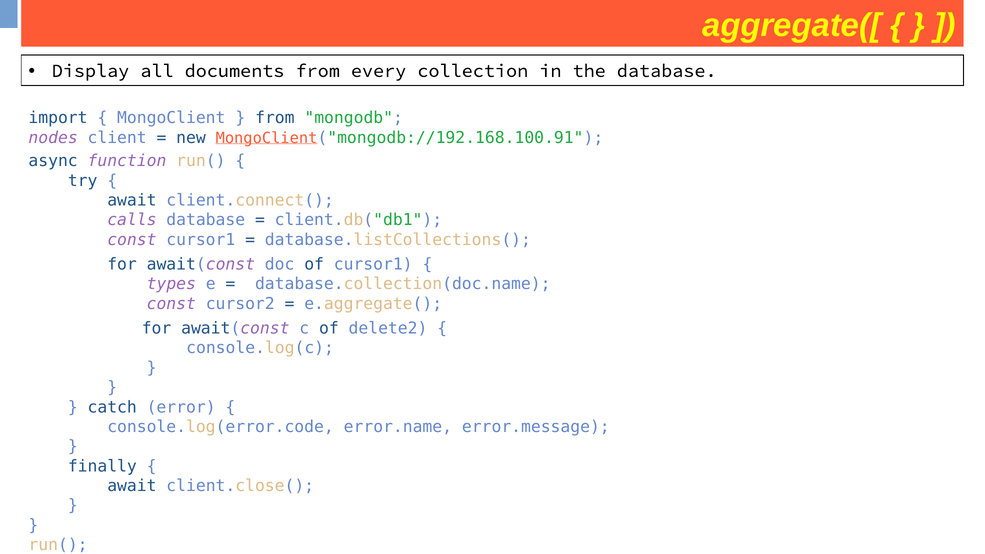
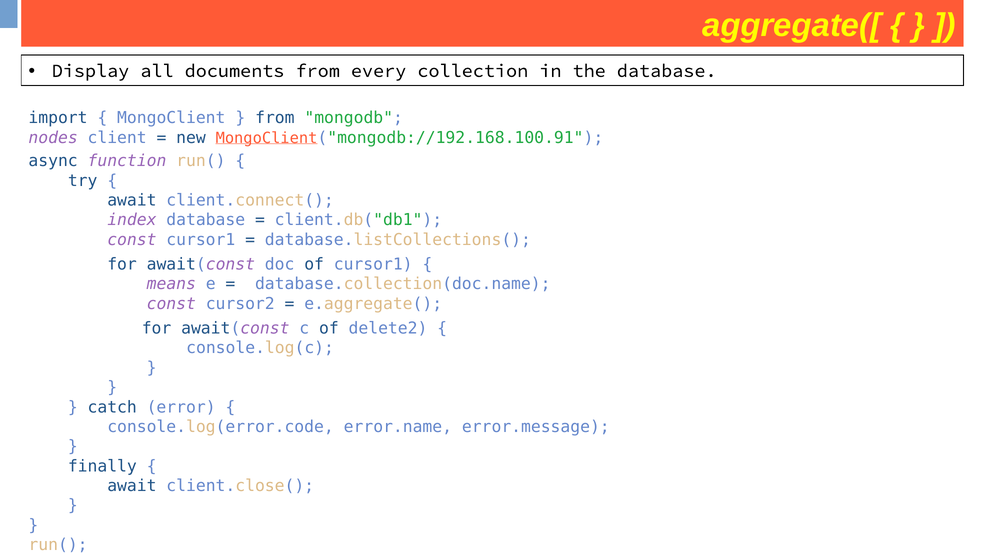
calls: calls -> index
types: types -> means
